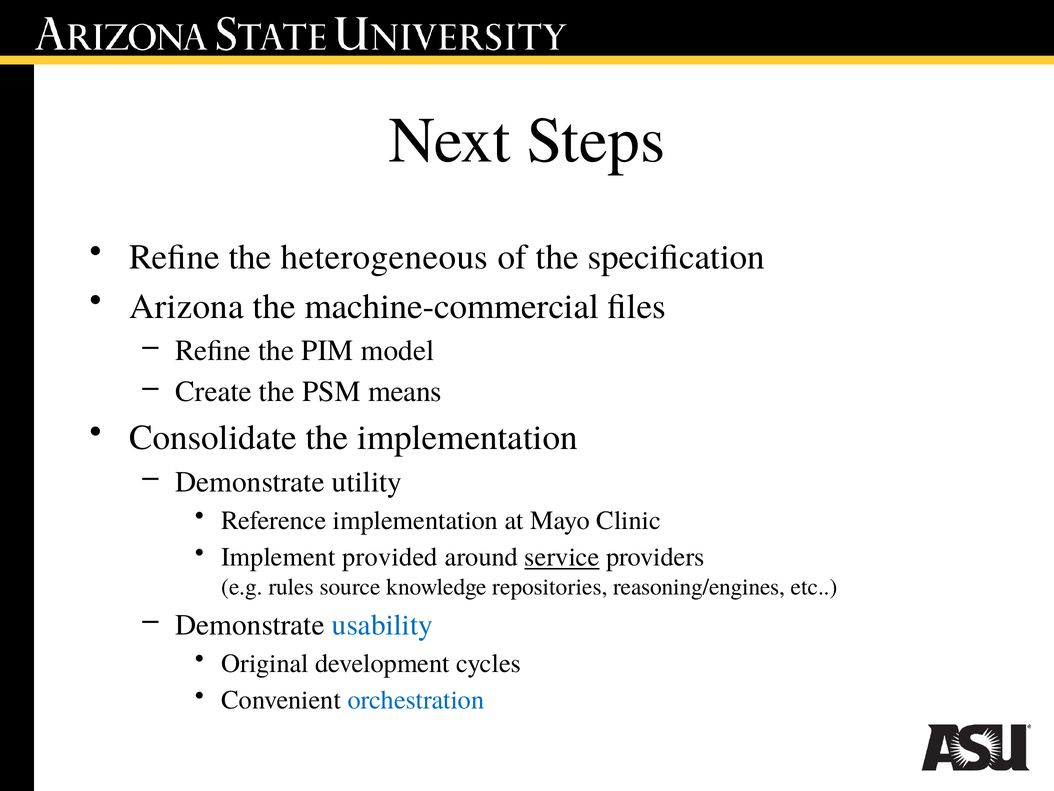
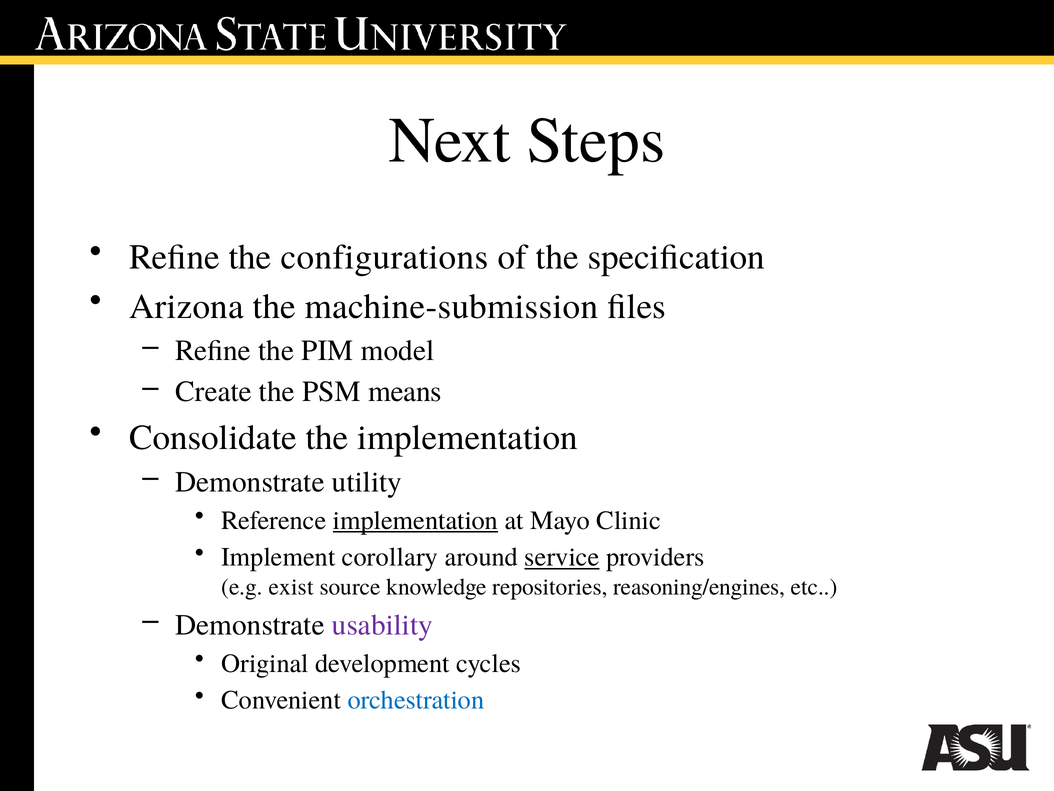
heterogeneous: heterogeneous -> configurations
machine-commercial: machine-commercial -> machine-submission
implementation at (416, 520) underline: none -> present
provided: provided -> corollary
rules: rules -> exist
usability colour: blue -> purple
